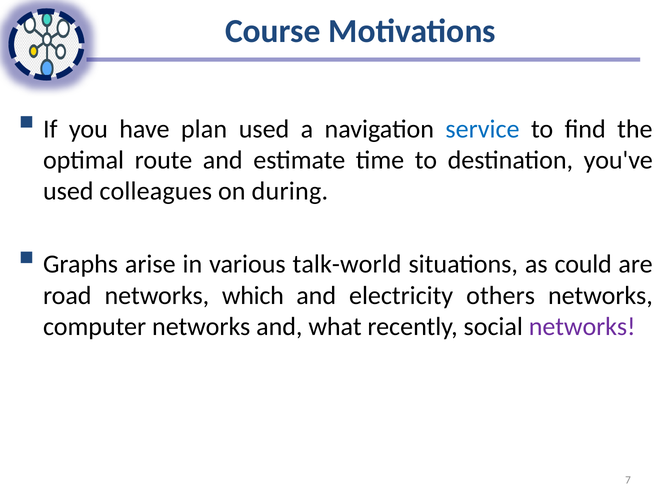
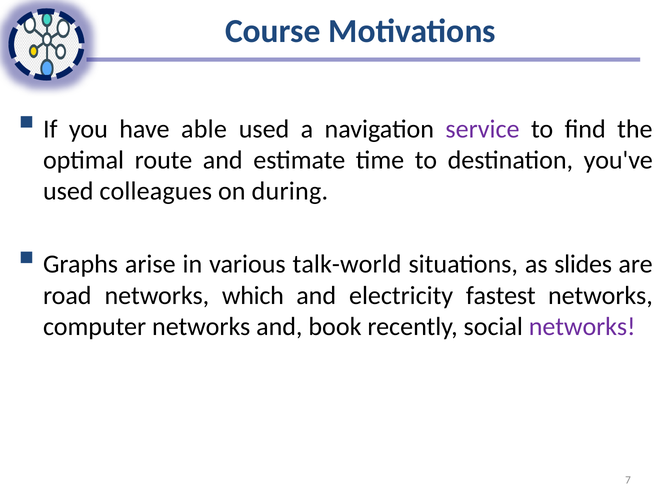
plan: plan -> able
service colour: blue -> purple
could: could -> slides
others: others -> fastest
what: what -> book
